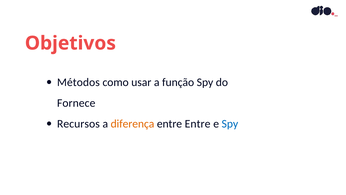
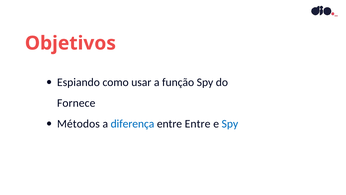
Métodos: Métodos -> Espiando
Recursos: Recursos -> Métodos
diferença colour: orange -> blue
